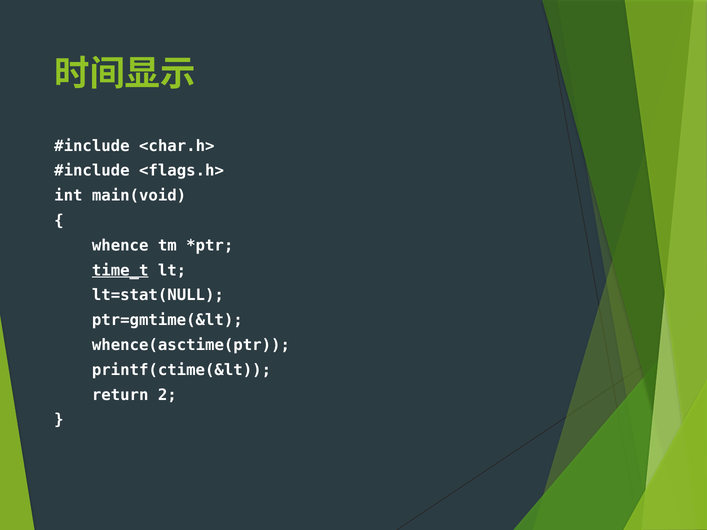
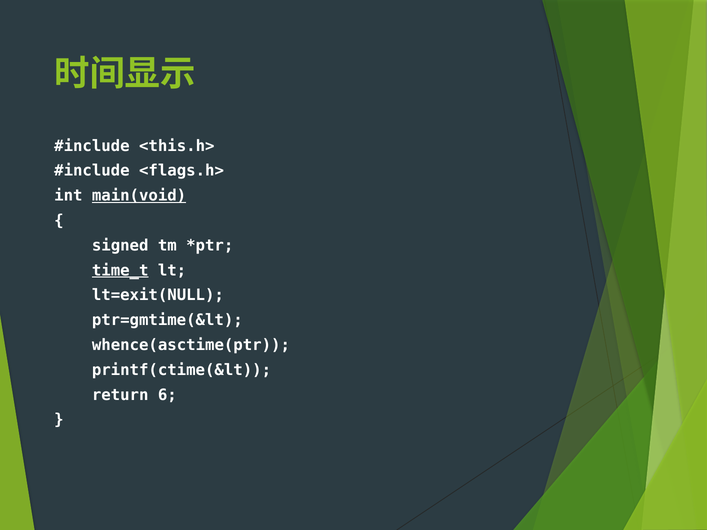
<char.h>: <char.h> -> <this.h>
main(void underline: none -> present
whence: whence -> signed
lt=stat(NULL: lt=stat(NULL -> lt=exit(NULL
2: 2 -> 6
